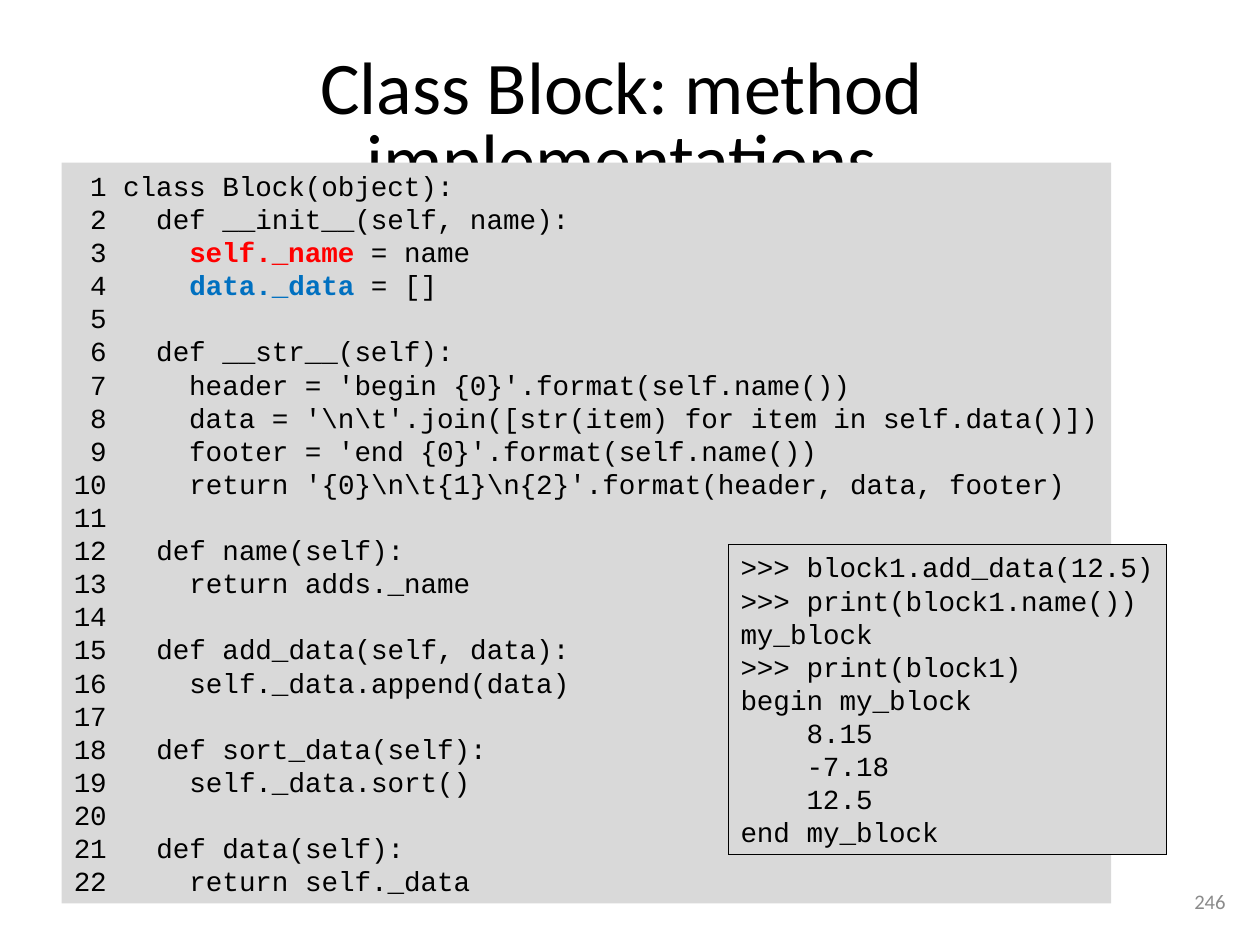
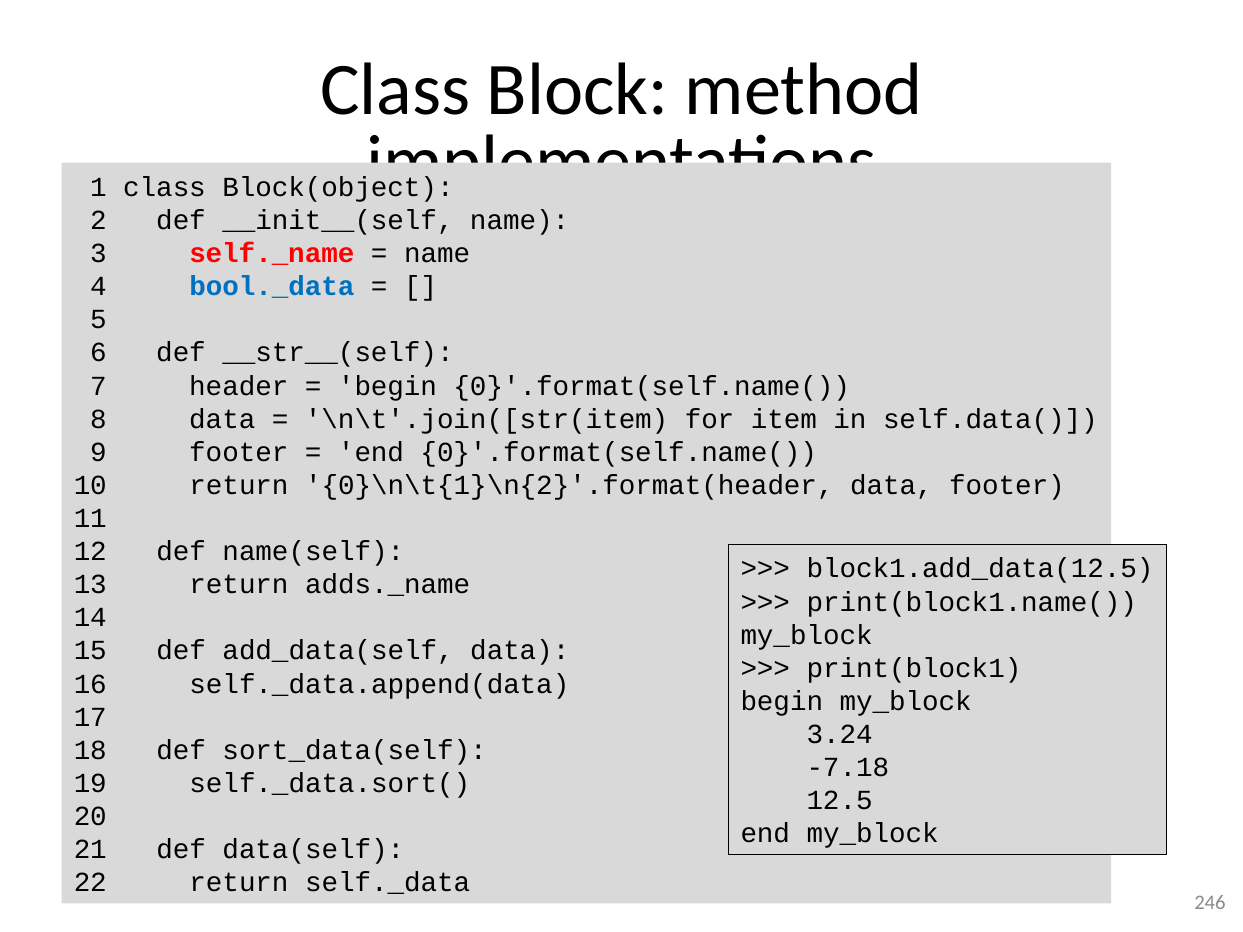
data._data: data._data -> bool._data
8.15: 8.15 -> 3.24
